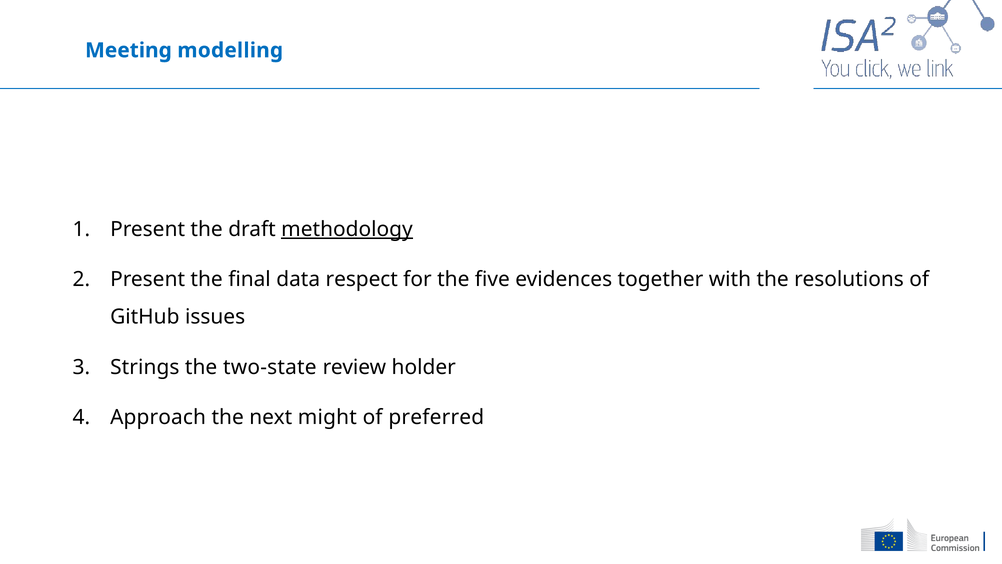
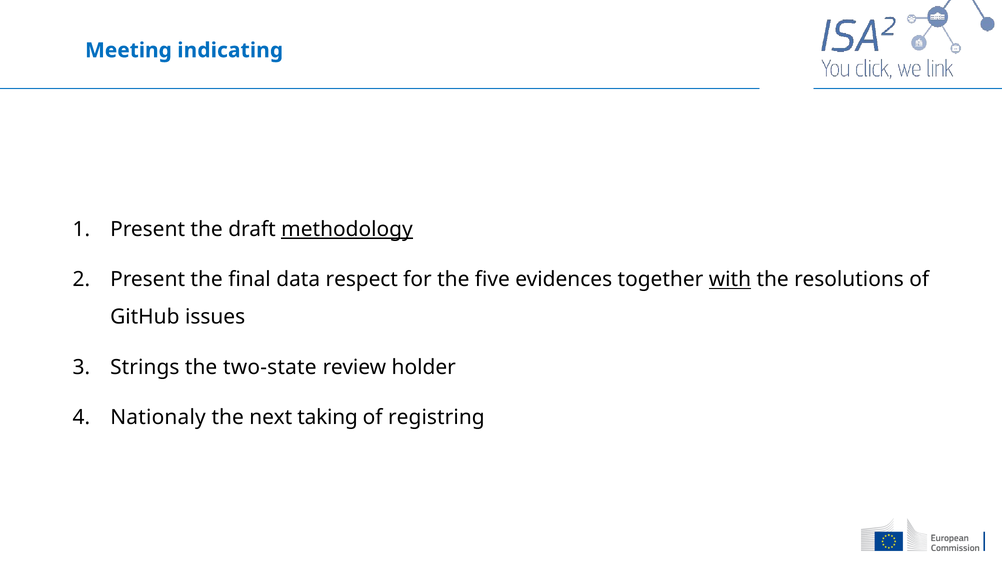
modelling: modelling -> indicating
with underline: none -> present
Approach: Approach -> Nationaly
might: might -> taking
preferred: preferred -> registring
